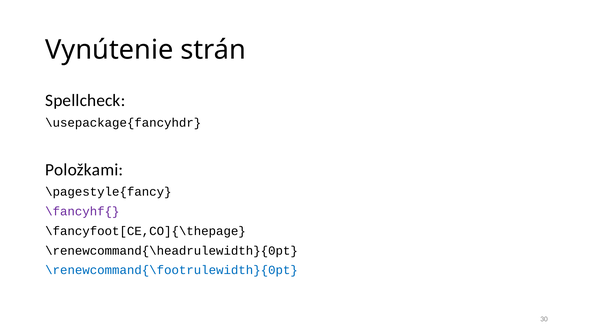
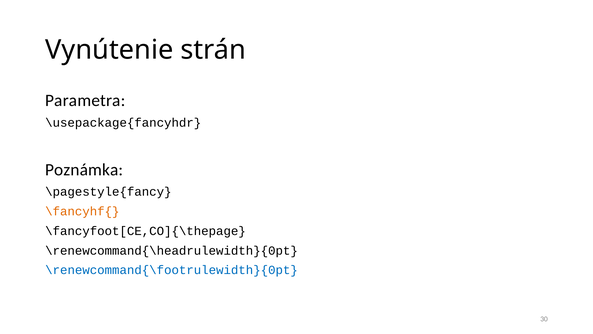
Spellcheck: Spellcheck -> Parametra
Položkami: Položkami -> Poznámka
\fancyhf{ colour: purple -> orange
